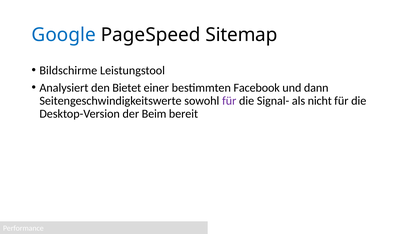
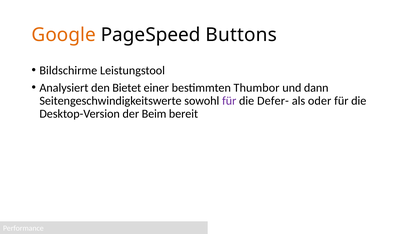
Google colour: blue -> orange
Sitemap: Sitemap -> Buttons
Facebook: Facebook -> Thumbor
Signal-: Signal- -> Defer-
nicht: nicht -> oder
